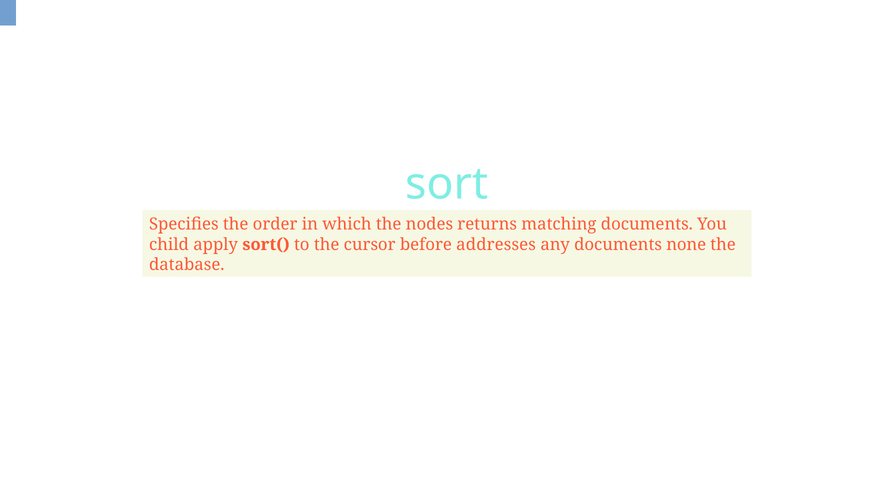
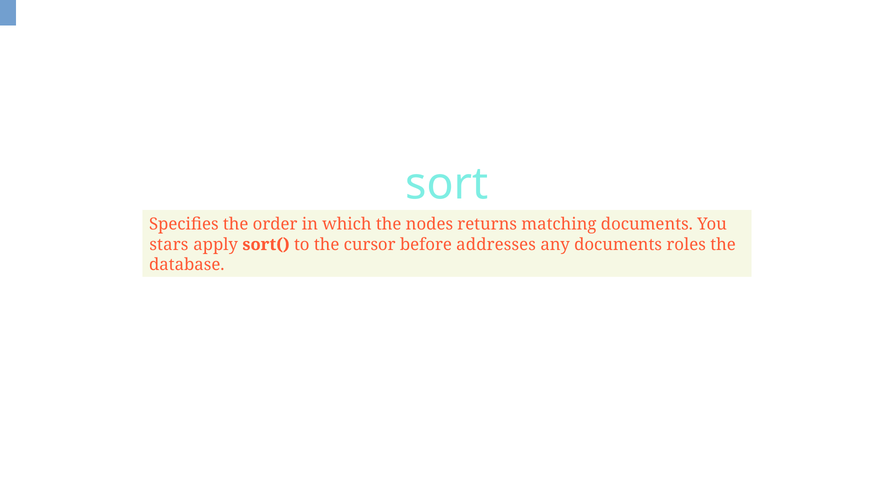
child: child -> stars
none: none -> roles
